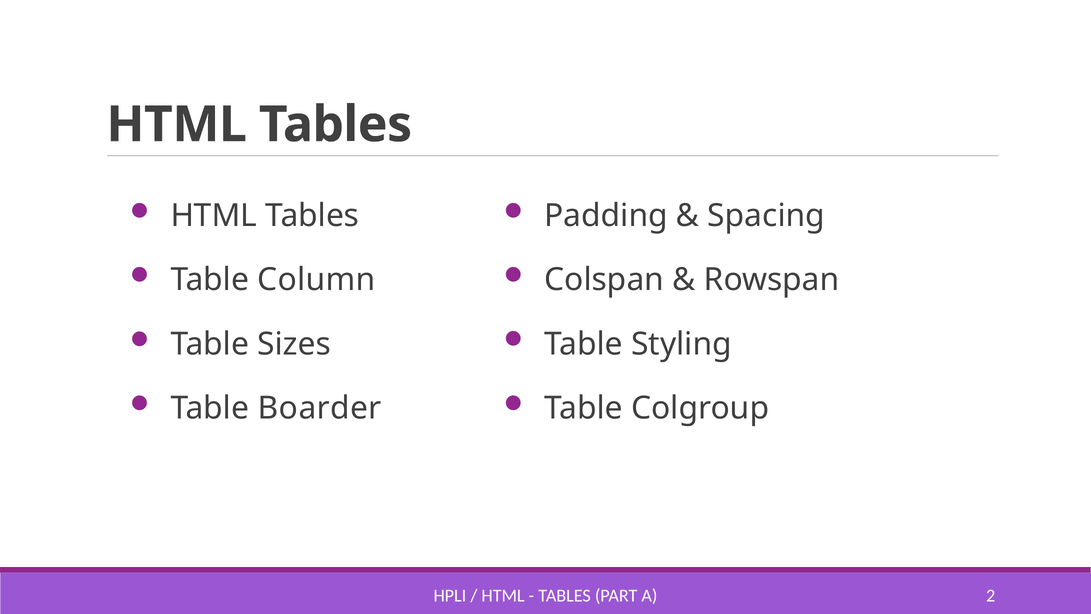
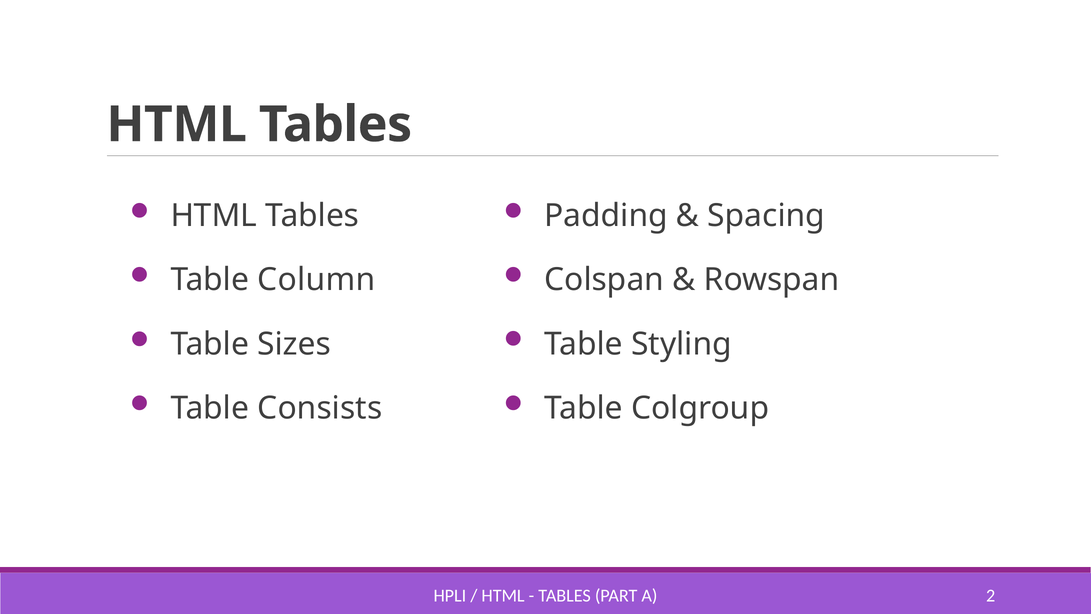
Boarder: Boarder -> Consists
